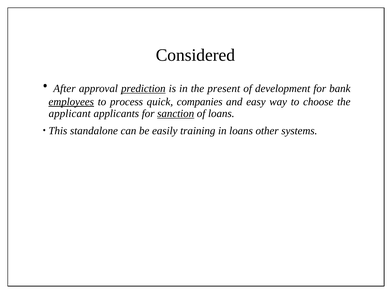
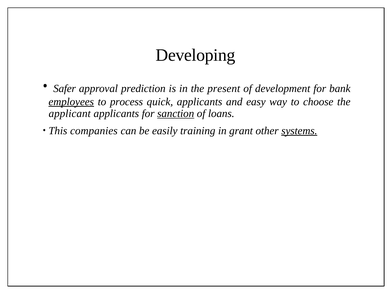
Considered: Considered -> Developing
After: After -> Safer
prediction underline: present -> none
quick companies: companies -> applicants
standalone: standalone -> companies
in loans: loans -> grant
systems underline: none -> present
